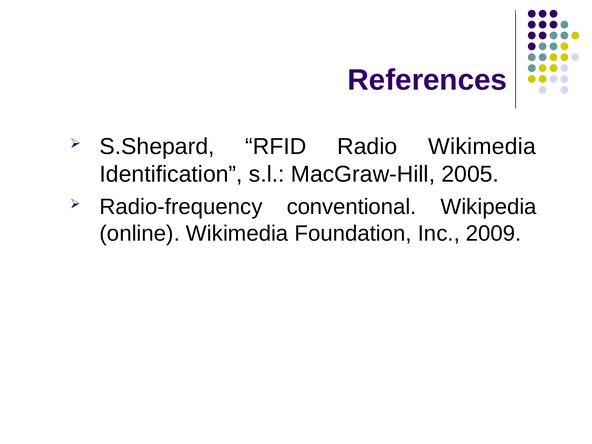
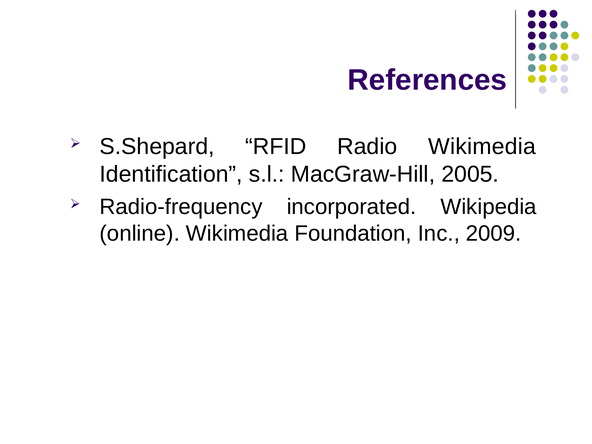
conventional: conventional -> incorporated
